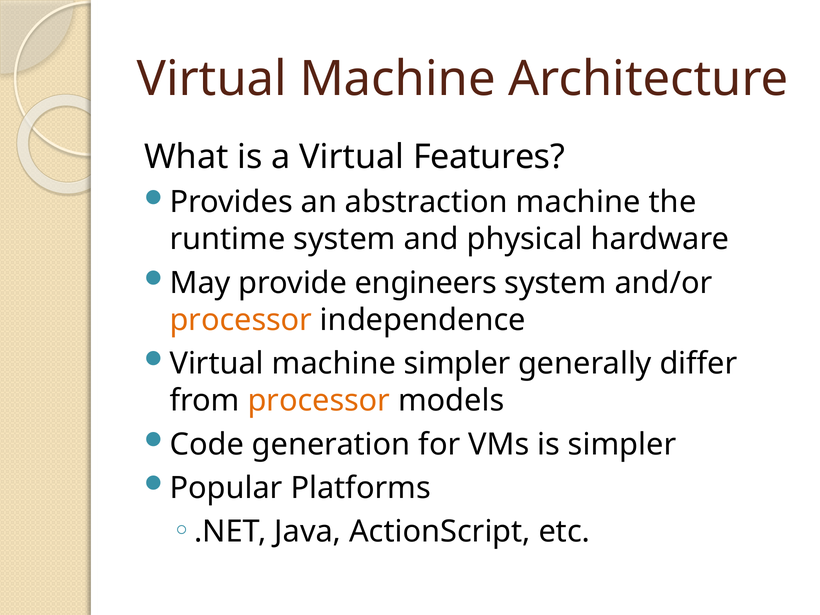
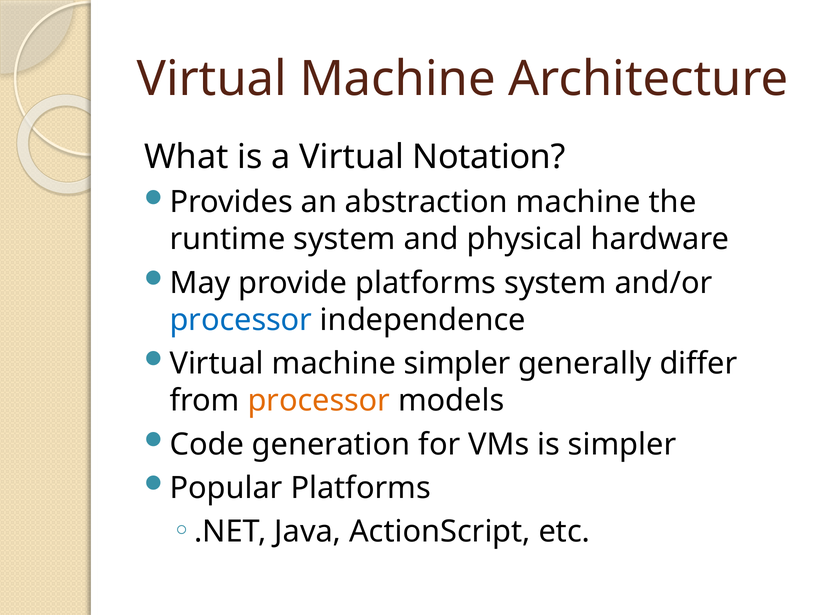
Features: Features -> Notation
provide engineers: engineers -> platforms
processor at (241, 320) colour: orange -> blue
